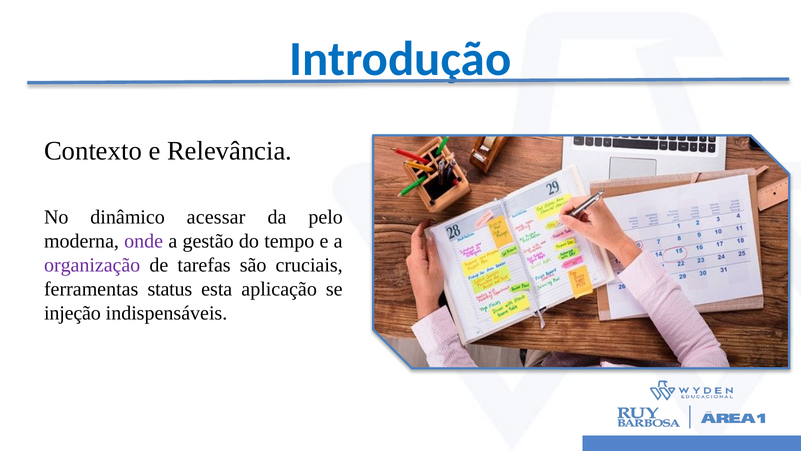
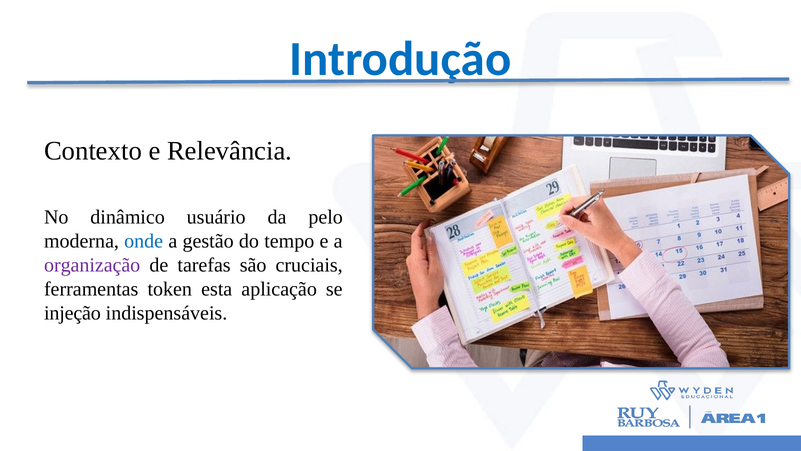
acessar: acessar -> usuário
onde colour: purple -> blue
status: status -> token
